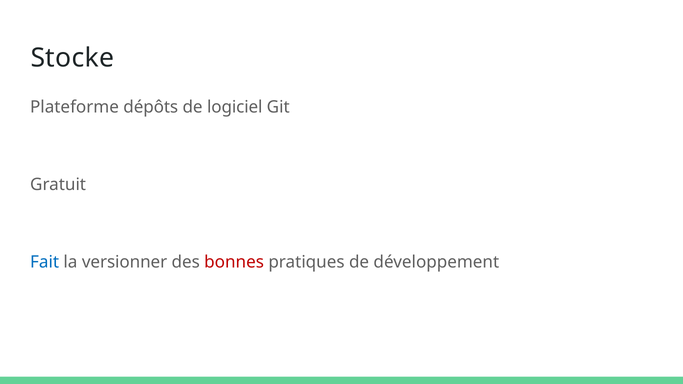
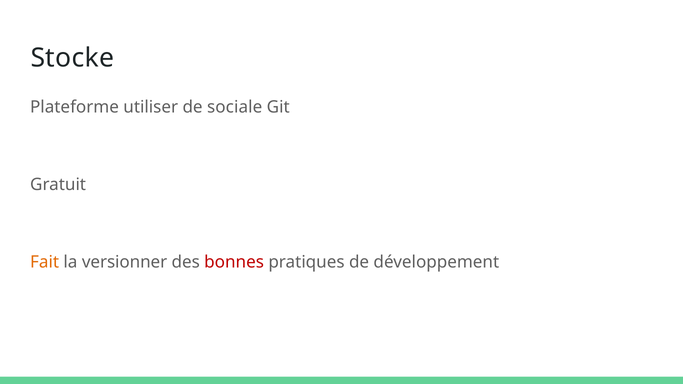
dépôts: dépôts -> utiliser
logiciel: logiciel -> sociale
Fait colour: blue -> orange
